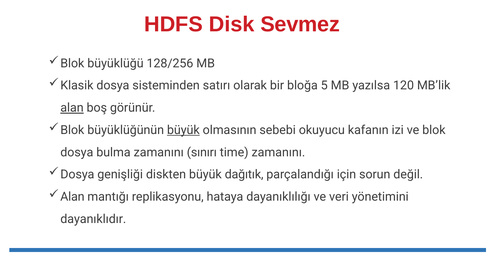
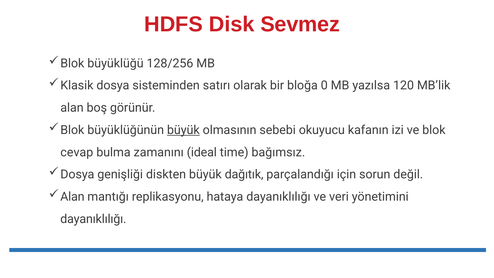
5: 5 -> 0
alan at (72, 108) underline: present -> none
dosya at (77, 152): dosya -> cevap
sınırı: sınırı -> ideal
time zamanını: zamanını -> bağımsız
dayanıklıdır at (93, 219): dayanıklıdır -> dayanıklılığı
